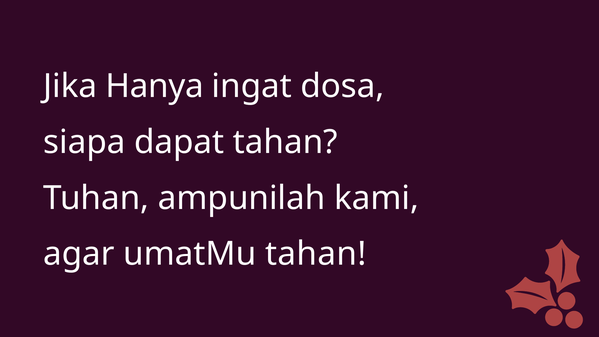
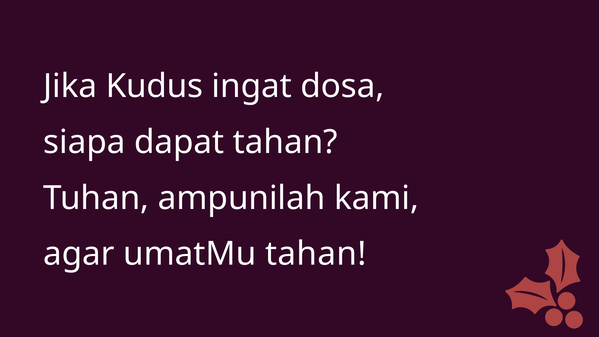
Hanya: Hanya -> Kudus
